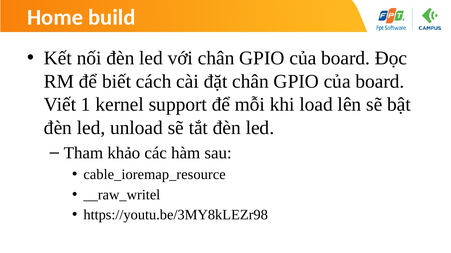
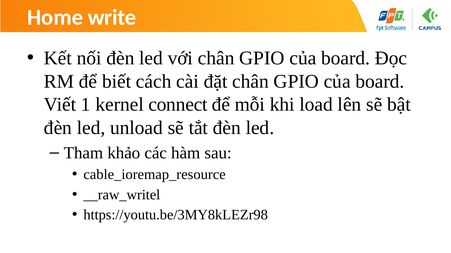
build: build -> write
support: support -> connect
